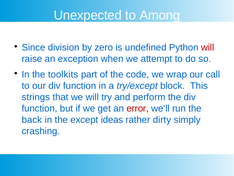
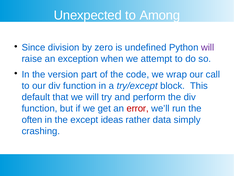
will at (208, 47) colour: red -> purple
toolkits: toolkits -> version
strings: strings -> default
back: back -> often
dirty: dirty -> data
